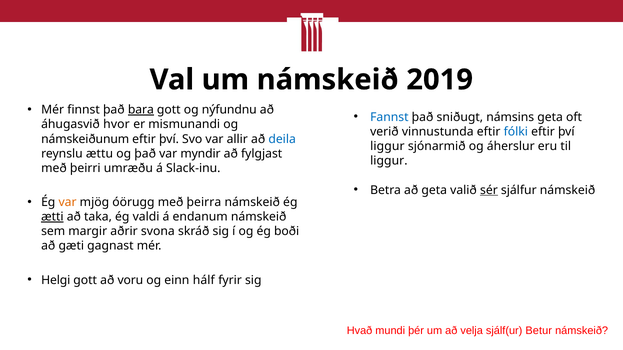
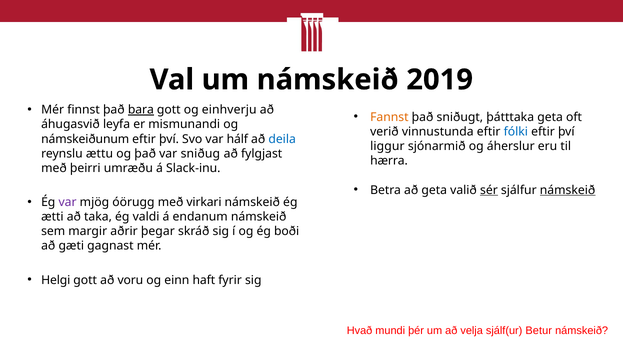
nýfundnu: nýfundnu -> einhverju
Fannst colour: blue -> orange
námsins: námsins -> þátttaka
hvor: hvor -> leyfa
allir: allir -> hálf
myndir: myndir -> sniðug
liggur at (389, 161): liggur -> hærra
námskeið at (568, 190) underline: none -> present
var at (68, 202) colour: orange -> purple
þeirra: þeirra -> virkari
ætti underline: present -> none
svona: svona -> þegar
hálf: hálf -> haft
